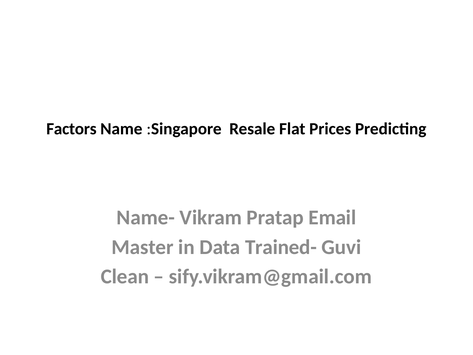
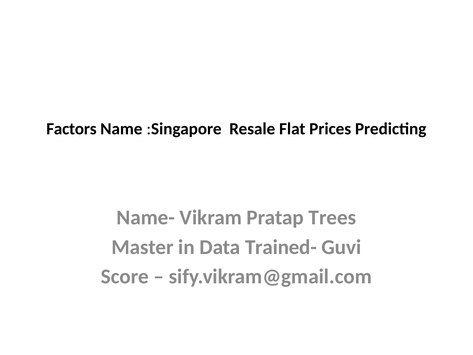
Email: Email -> Trees
Clean: Clean -> Score
